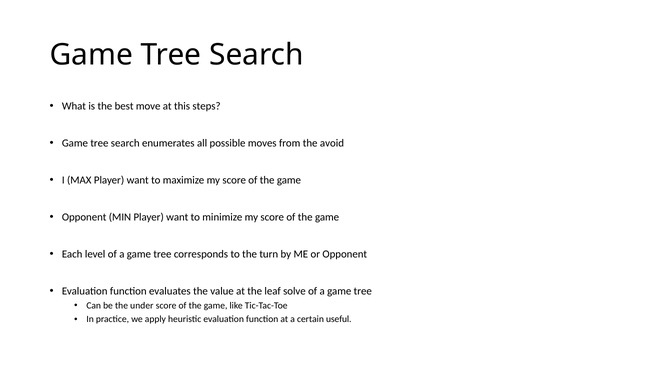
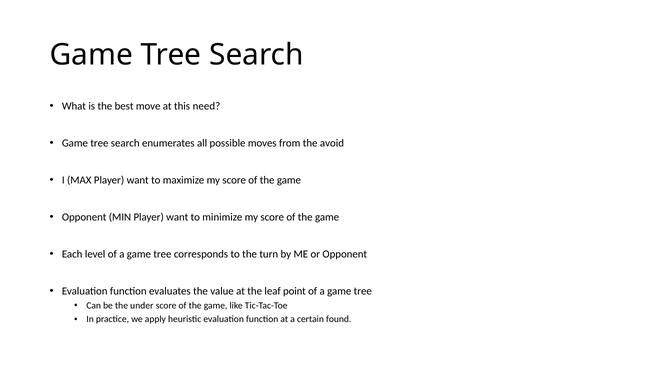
steps: steps -> need
solve: solve -> point
useful: useful -> found
